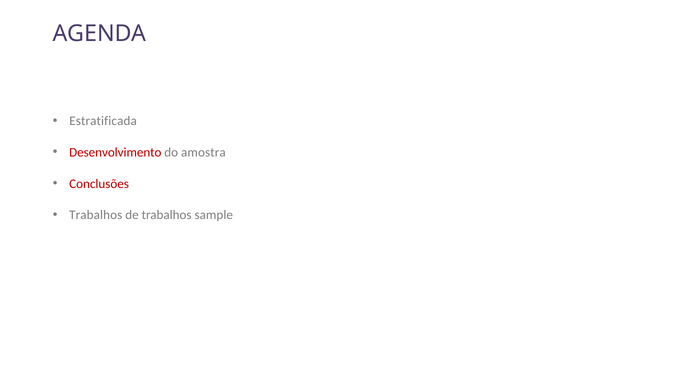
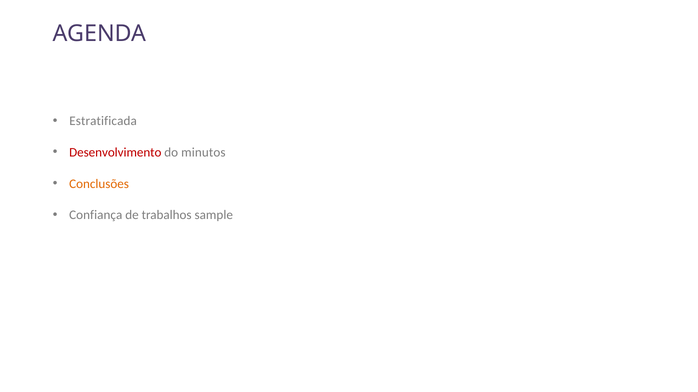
amostra: amostra -> minutos
Conclusões colour: red -> orange
Trabalhos at (96, 215): Trabalhos -> Confiança
